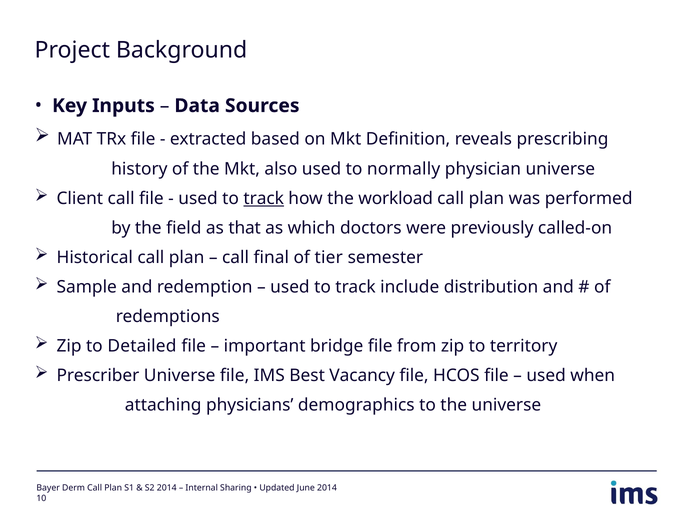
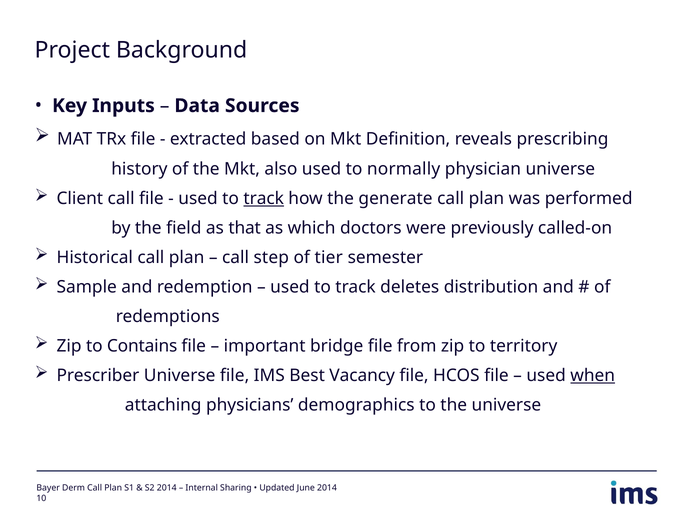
workload: workload -> generate
final: final -> step
include: include -> deletes
Detailed: Detailed -> Contains
when underline: none -> present
